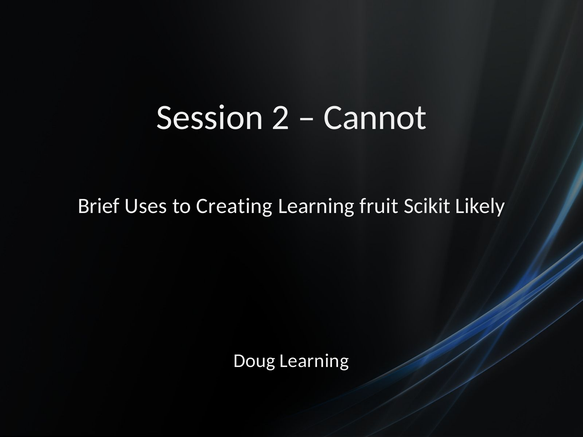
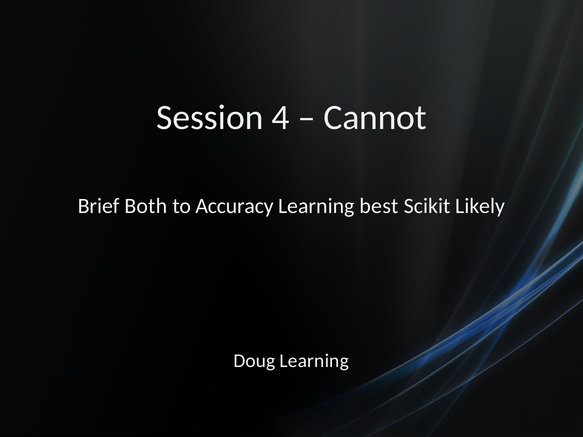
2: 2 -> 4
Uses: Uses -> Both
Creating: Creating -> Accuracy
fruit: fruit -> best
